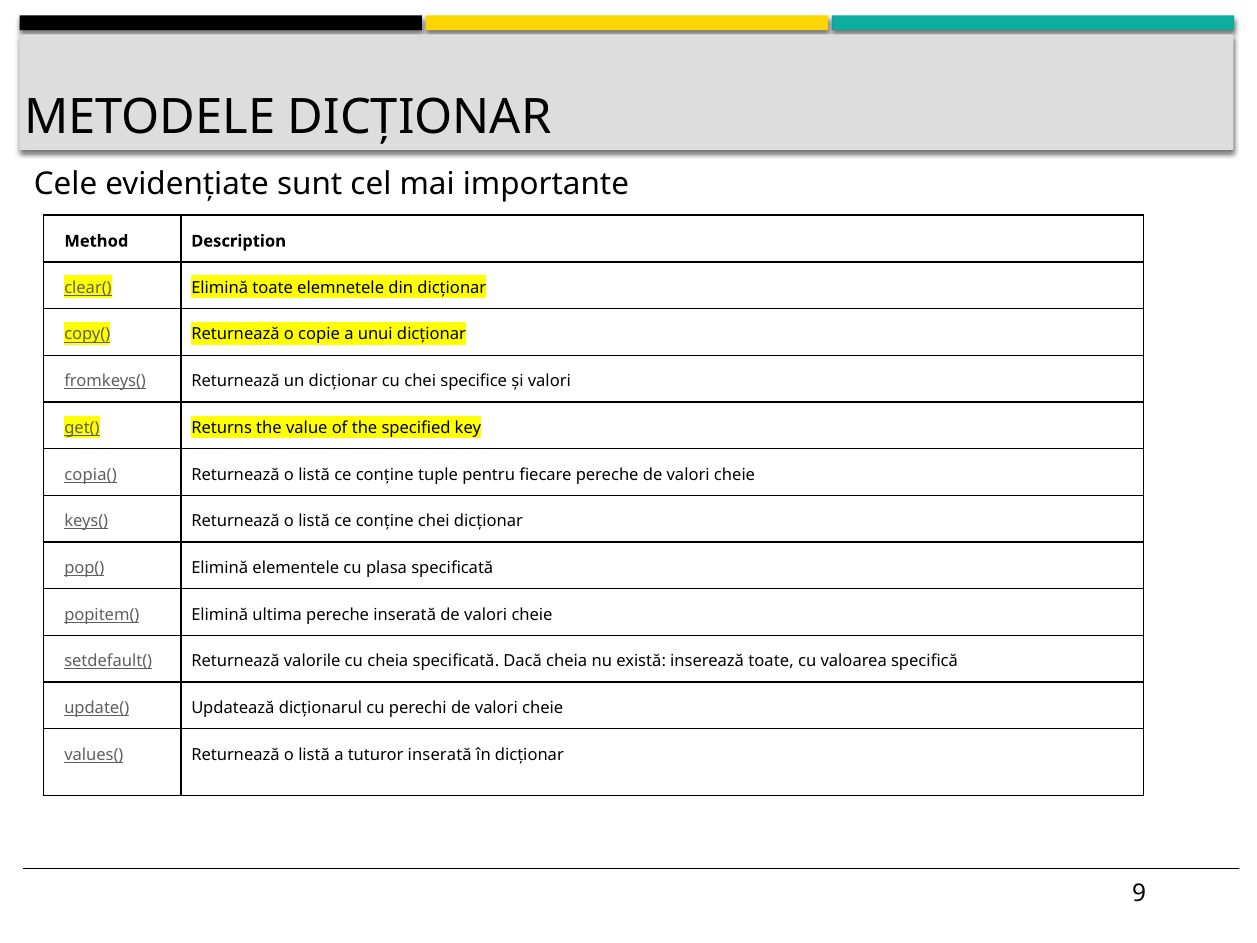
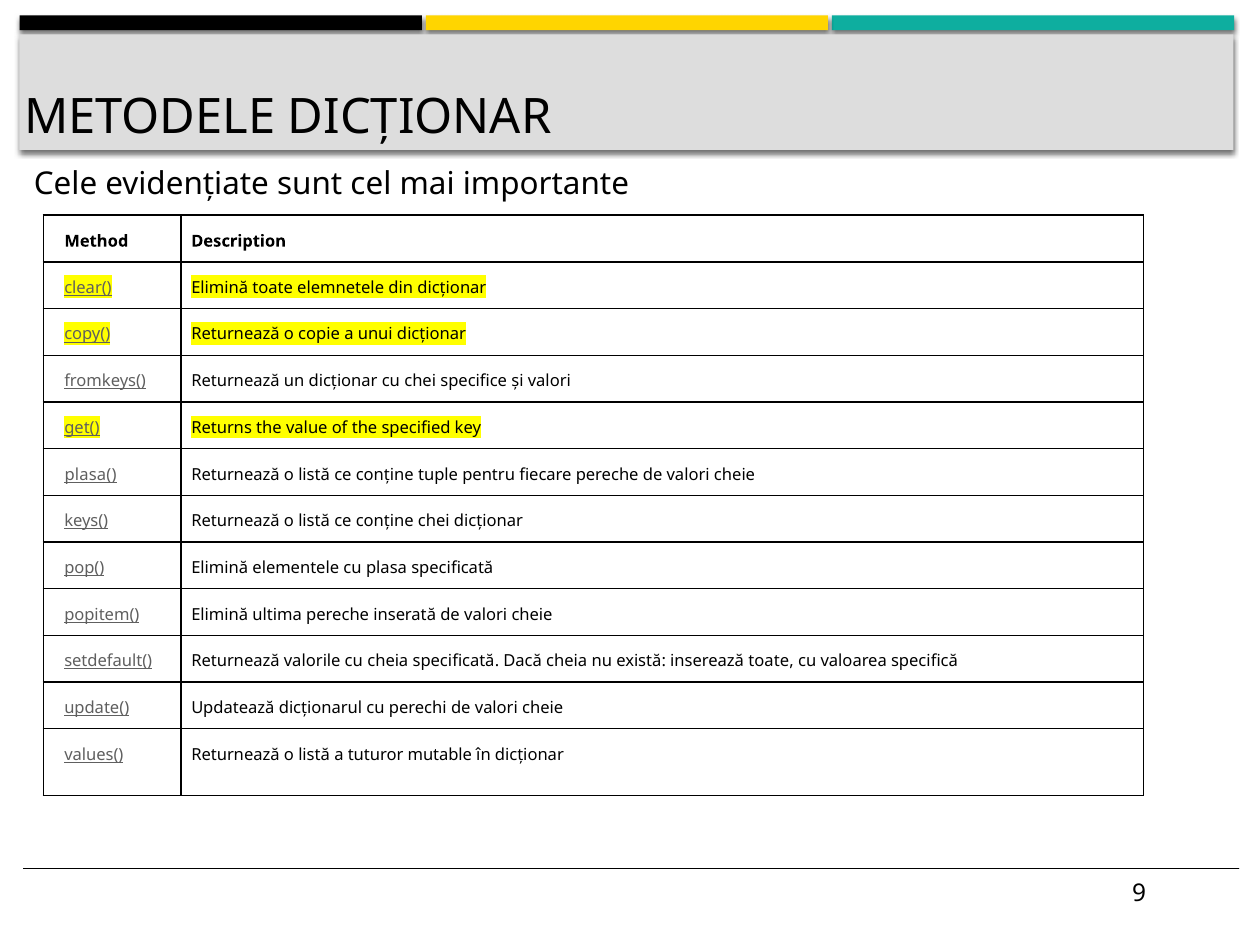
copia(: copia( -> plasa(
tuturor inserată: inserată -> mutable
